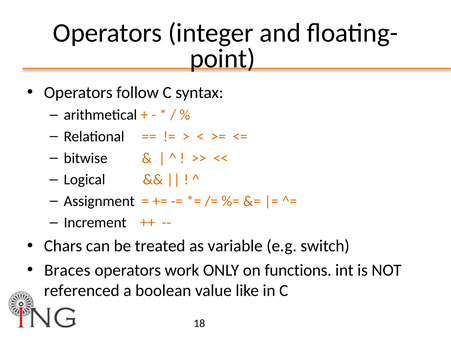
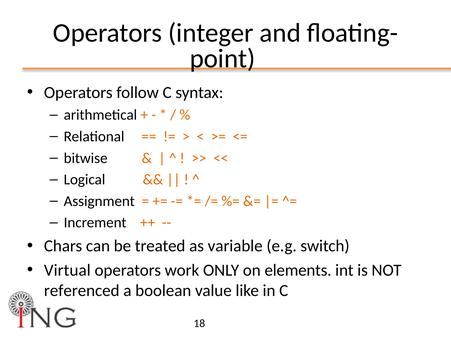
Braces: Braces -> Virtual
functions: functions -> elements
